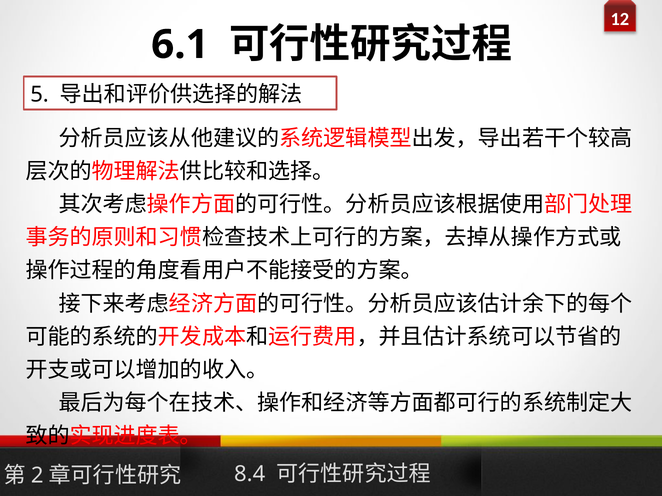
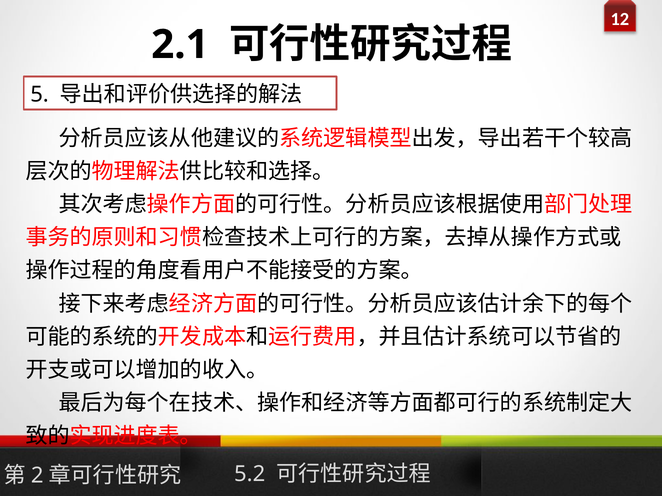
6.1: 6.1 -> 2.1
8.4: 8.4 -> 5.2
